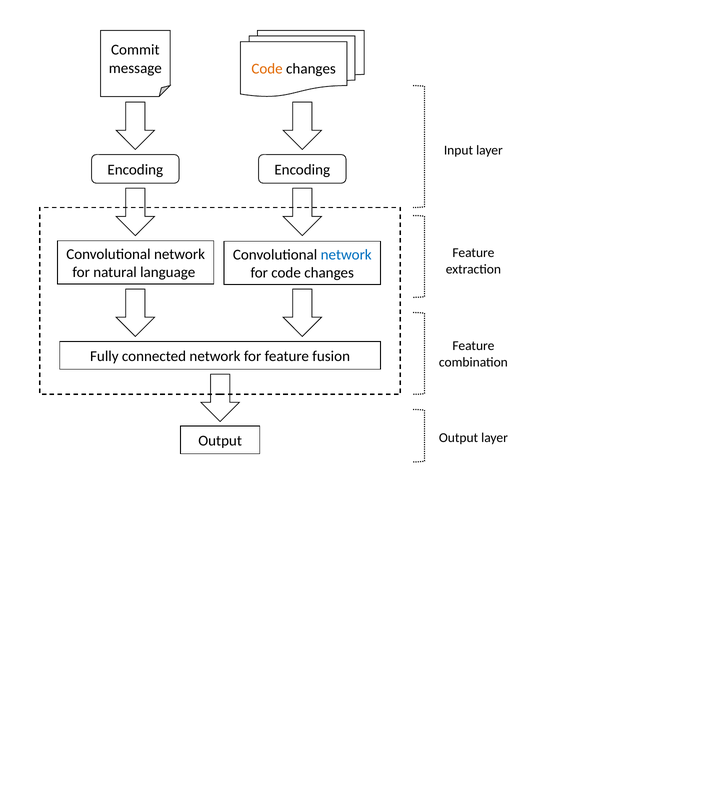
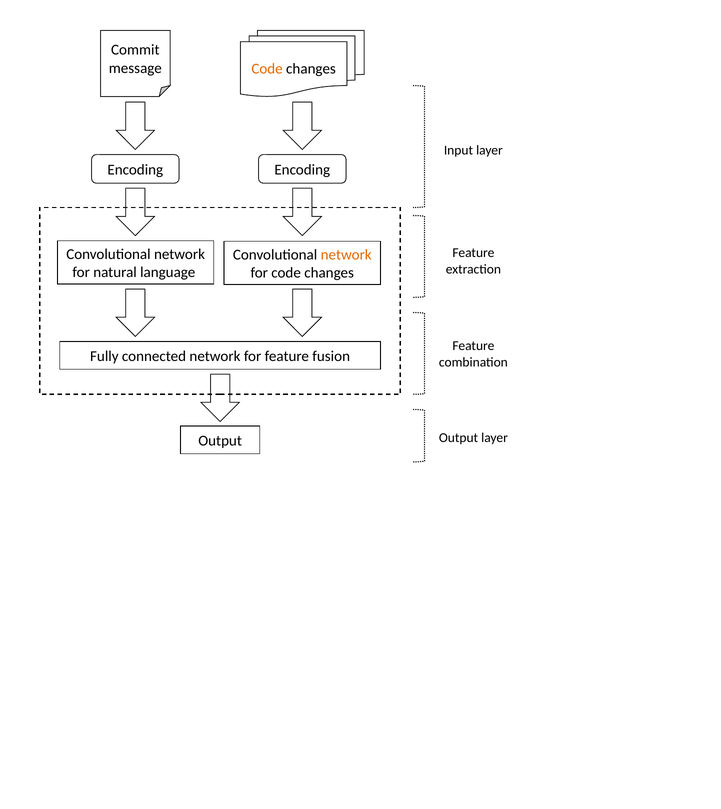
network at (346, 255) colour: blue -> orange
